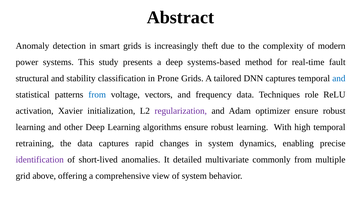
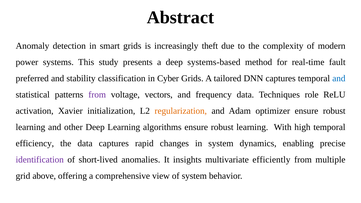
structural: structural -> preferred
Prone: Prone -> Cyber
from at (97, 95) colour: blue -> purple
regularization colour: purple -> orange
retraining: retraining -> efficiency
detailed: detailed -> insights
commonly: commonly -> efficiently
